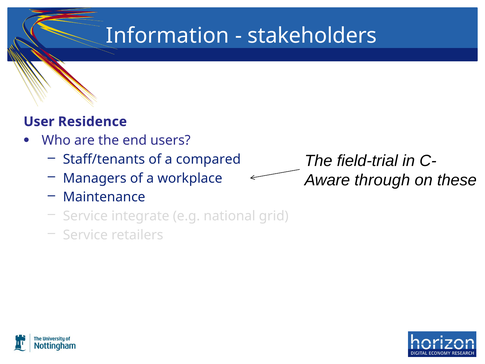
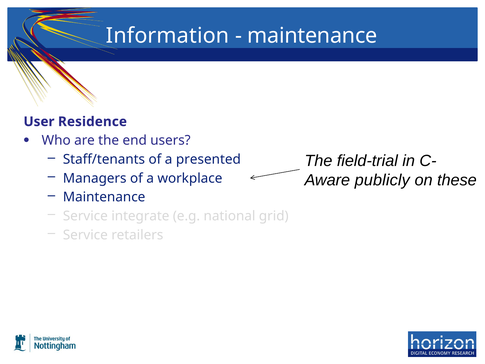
stakeholders at (312, 36): stakeholders -> maintenance
compared: compared -> presented
through: through -> publicly
